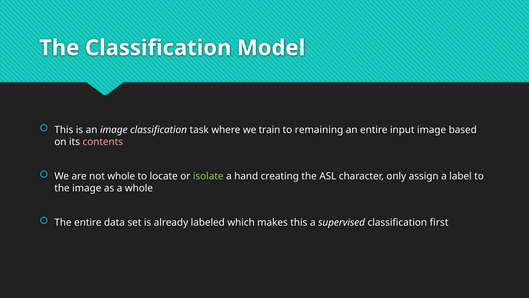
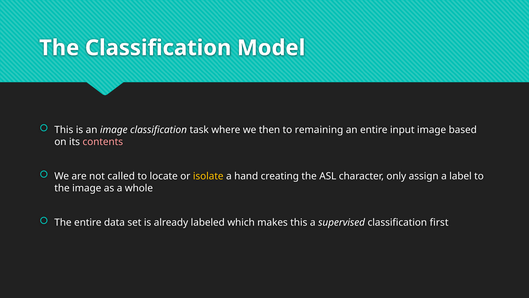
train: train -> then
not whole: whole -> called
isolate colour: light green -> yellow
